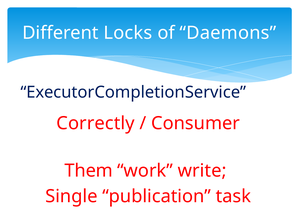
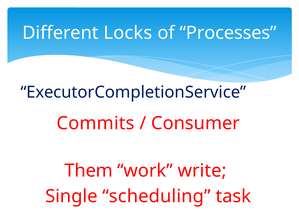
Daemons: Daemons -> Processes
Correctly: Correctly -> Commits
publication: publication -> scheduling
